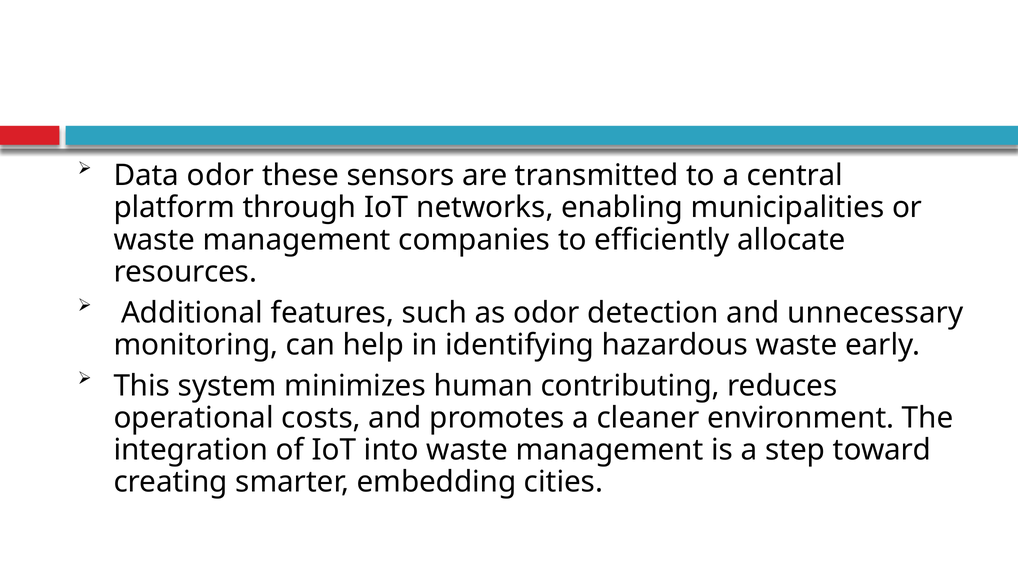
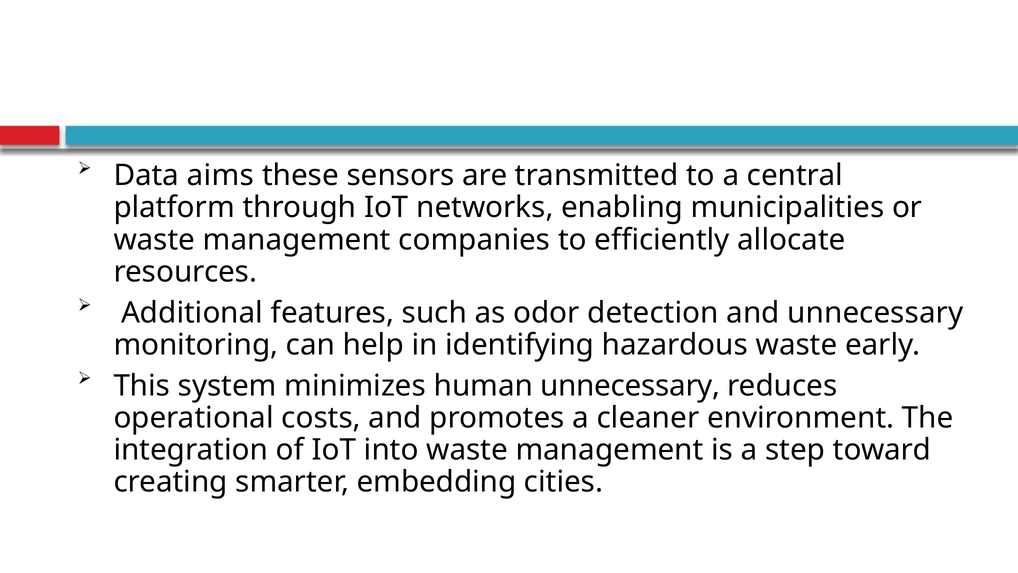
Data odor: odor -> aims
human contributing: contributing -> unnecessary
